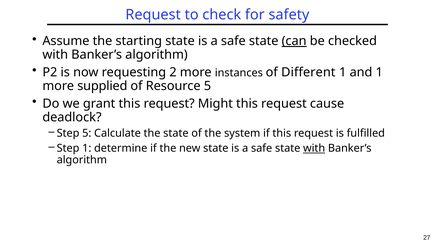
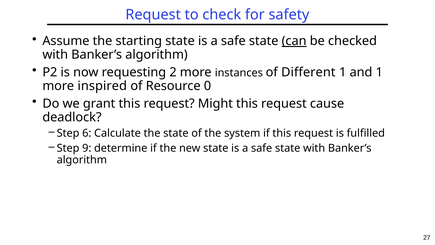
supplied: supplied -> inspired
Resource 5: 5 -> 0
Step 5: 5 -> 6
Step 1: 1 -> 9
with at (314, 148) underline: present -> none
